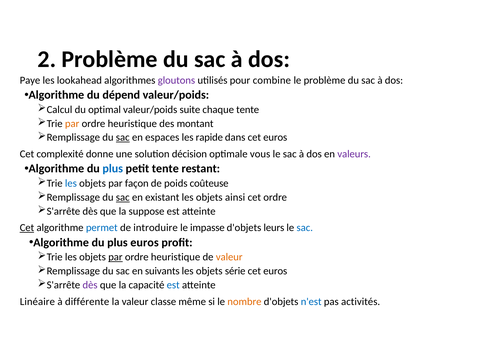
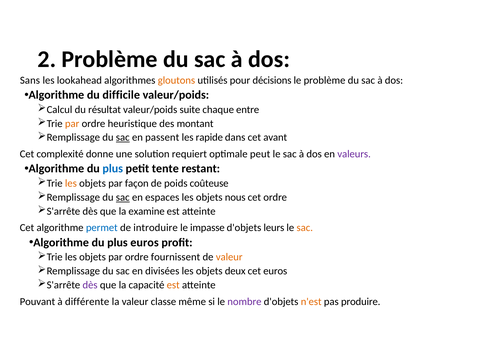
Paye: Paye -> Sans
gloutons colour: purple -> orange
combine: combine -> décisions
dépend: dépend -> difficile
optimal: optimal -> résultat
chaque tente: tente -> entre
espaces: espaces -> passent
dans cet euros: euros -> avant
décision: décision -> requiert
vous: vous -> peut
les at (71, 183) colour: blue -> orange
existant: existant -> espaces
ainsi: ainsi -> nous
suppose: suppose -> examine
Cet at (27, 228) underline: present -> none
sac at (305, 228) colour: blue -> orange
par at (115, 257) underline: present -> none
heuristique at (176, 257): heuristique -> fournissent
suivants: suivants -> divisées
série: série -> deux
est at (173, 285) colour: blue -> orange
Linéaire: Linéaire -> Pouvant
nombre colour: orange -> purple
n'est colour: blue -> orange
activités: activités -> produire
